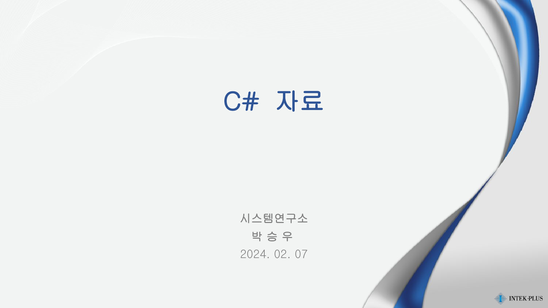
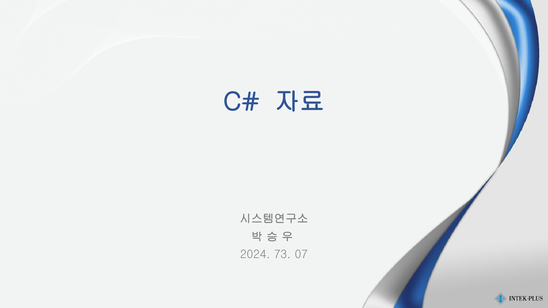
02: 02 -> 73
